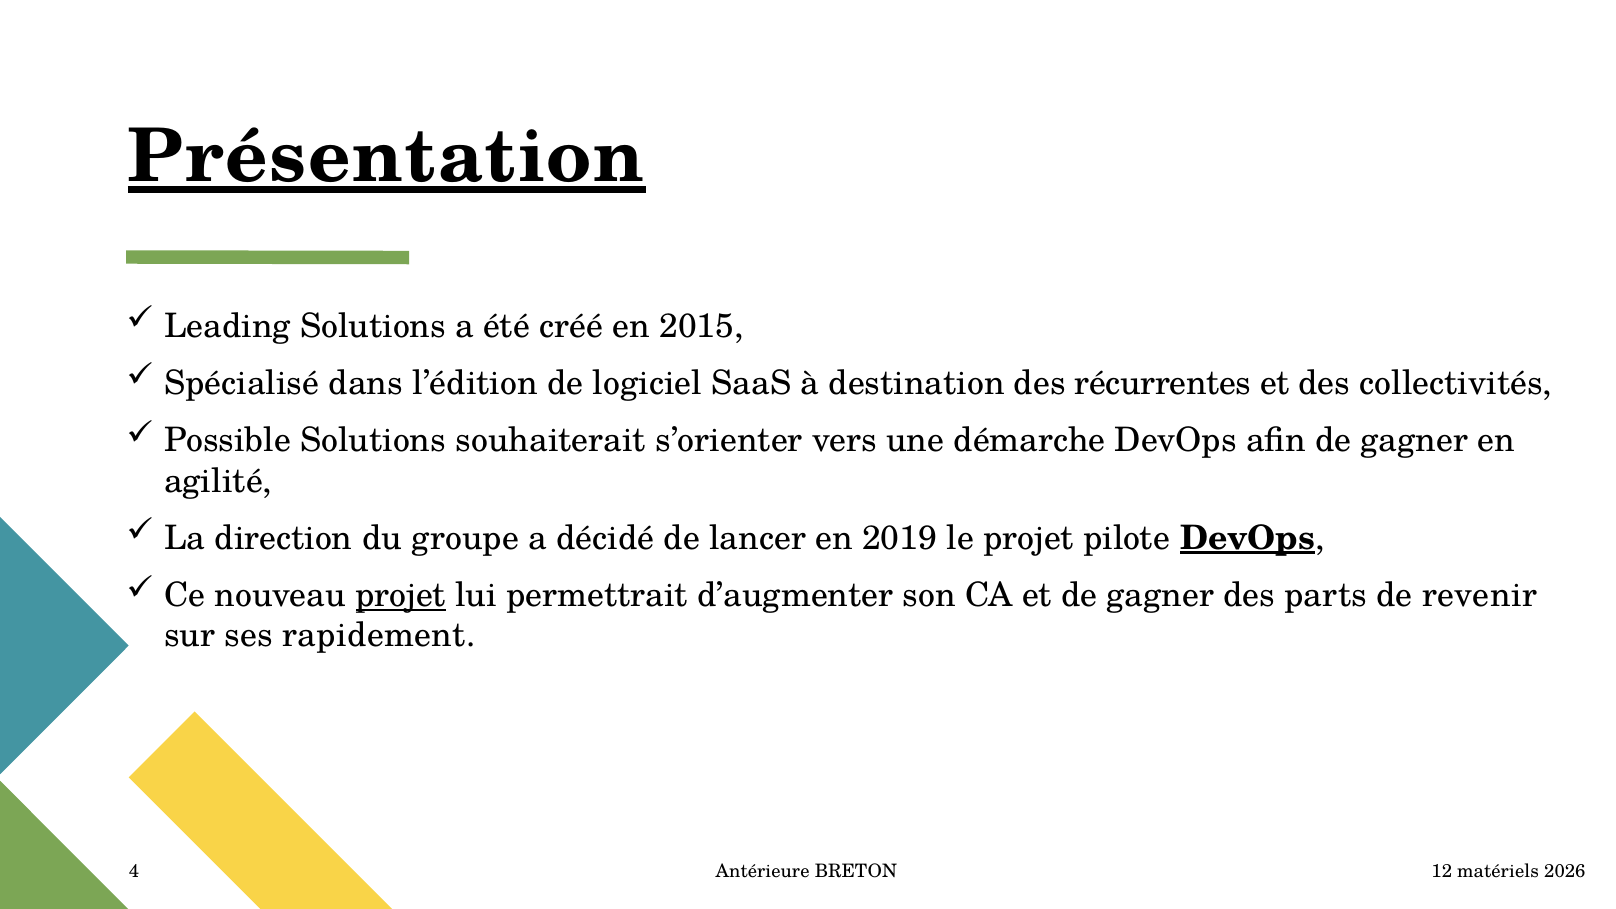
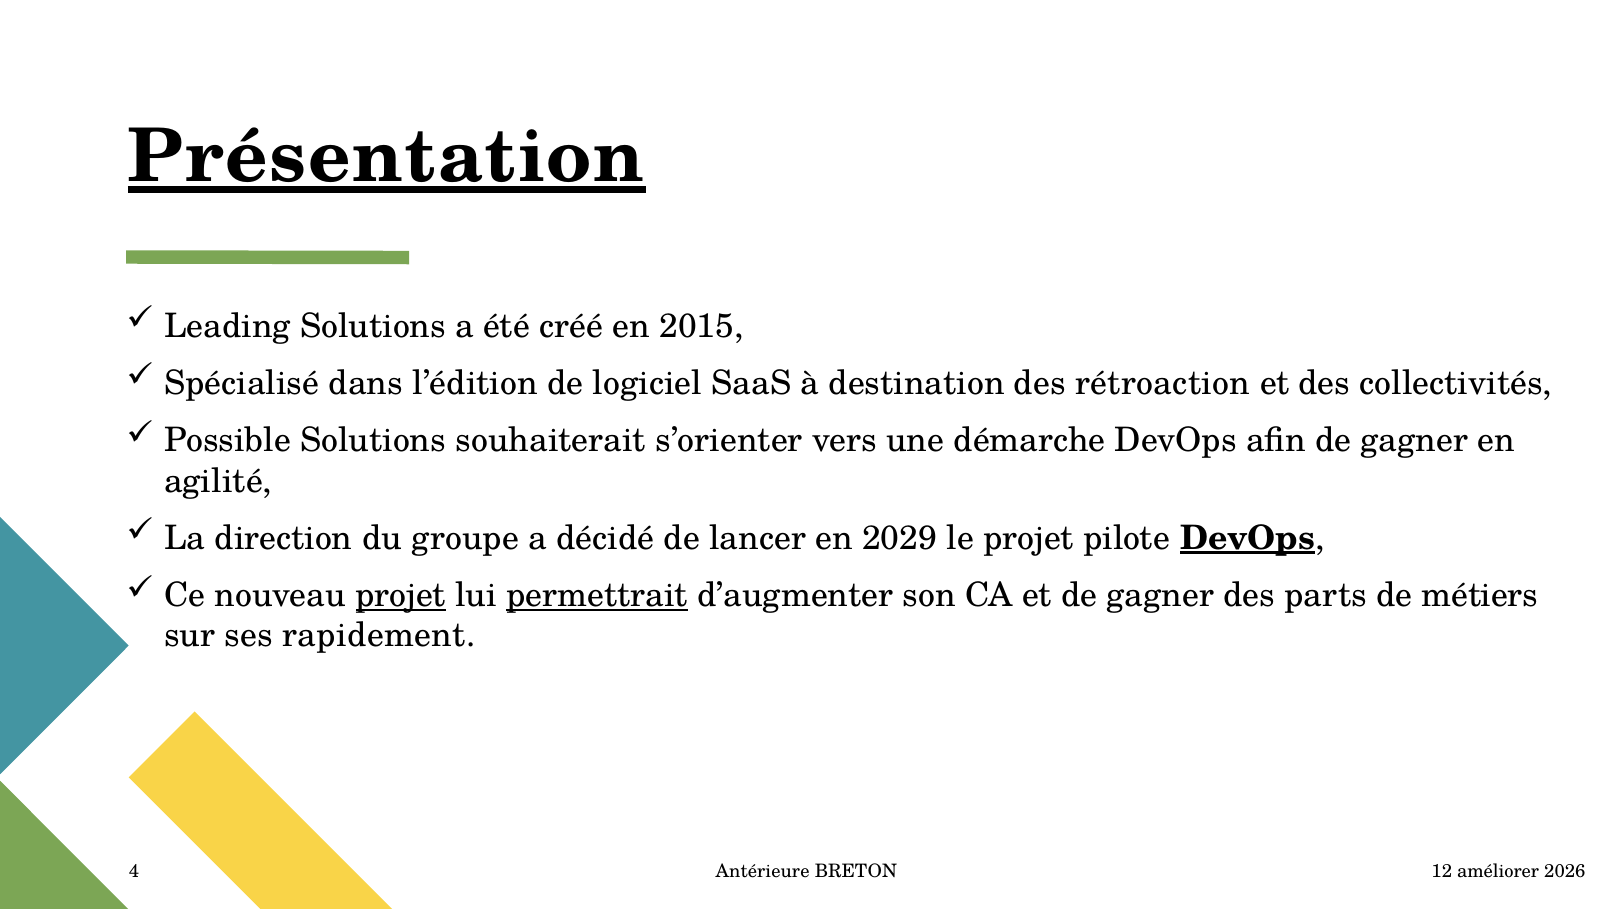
récurrentes: récurrentes -> rétroaction
2019: 2019 -> 2029
permettrait underline: none -> present
revenir: revenir -> métiers
matériels: matériels -> améliorer
